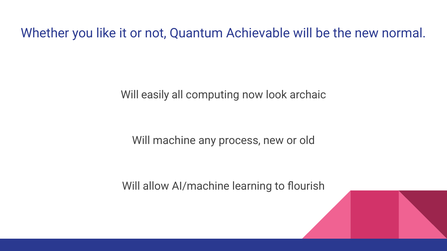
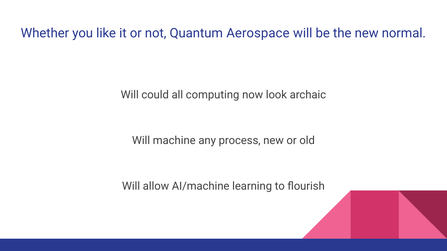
Achievable: Achievable -> Aerospace
easily: easily -> could
